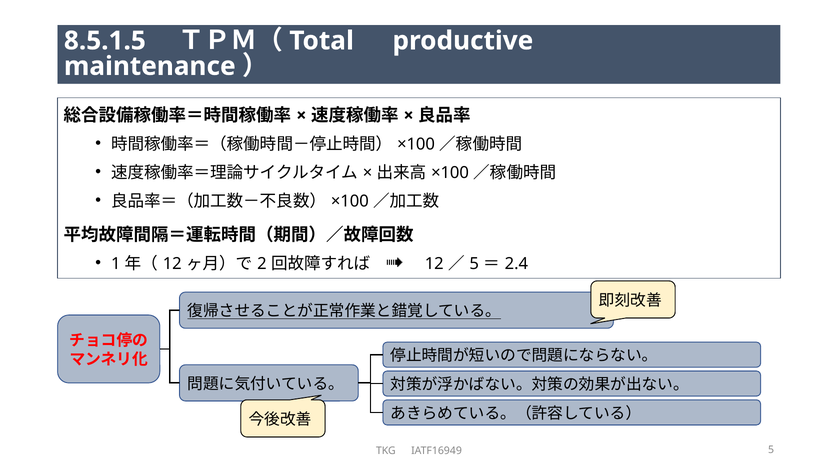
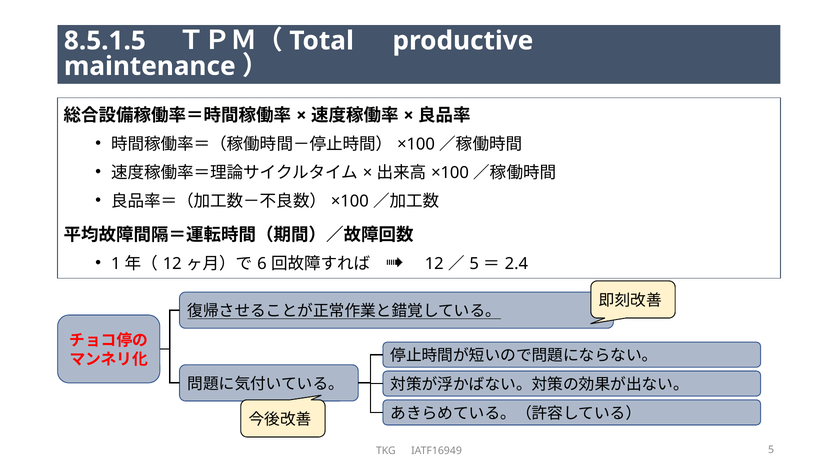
2: 2 -> 6
